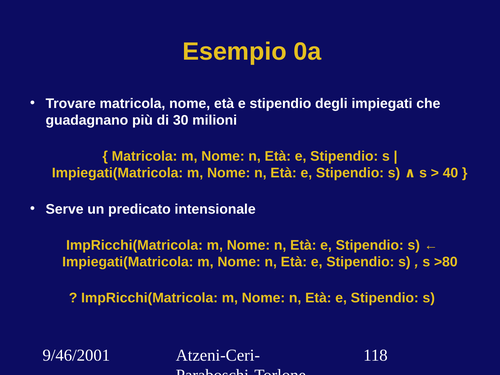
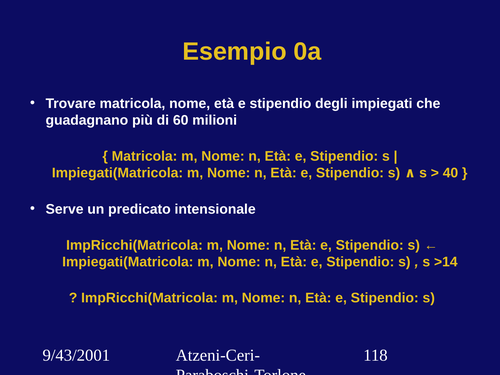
30: 30 -> 60
>80: >80 -> >14
9/46/2001: 9/46/2001 -> 9/43/2001
